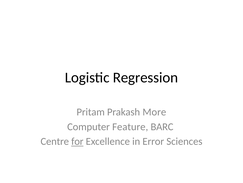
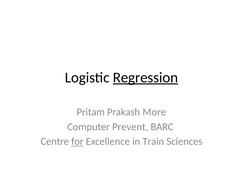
Regression underline: none -> present
Feature: Feature -> Prevent
Error: Error -> Train
